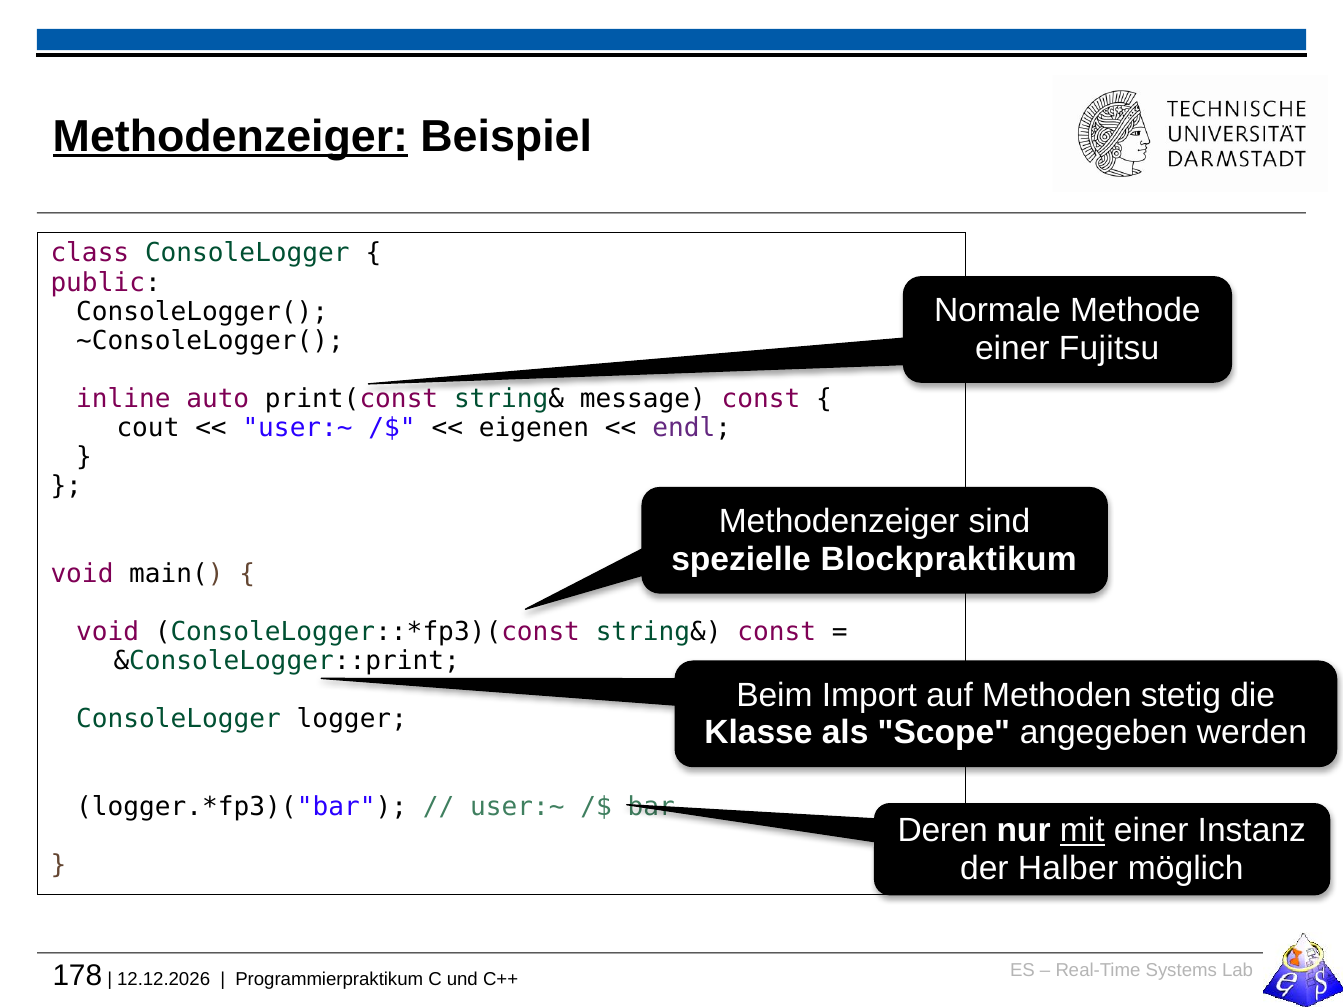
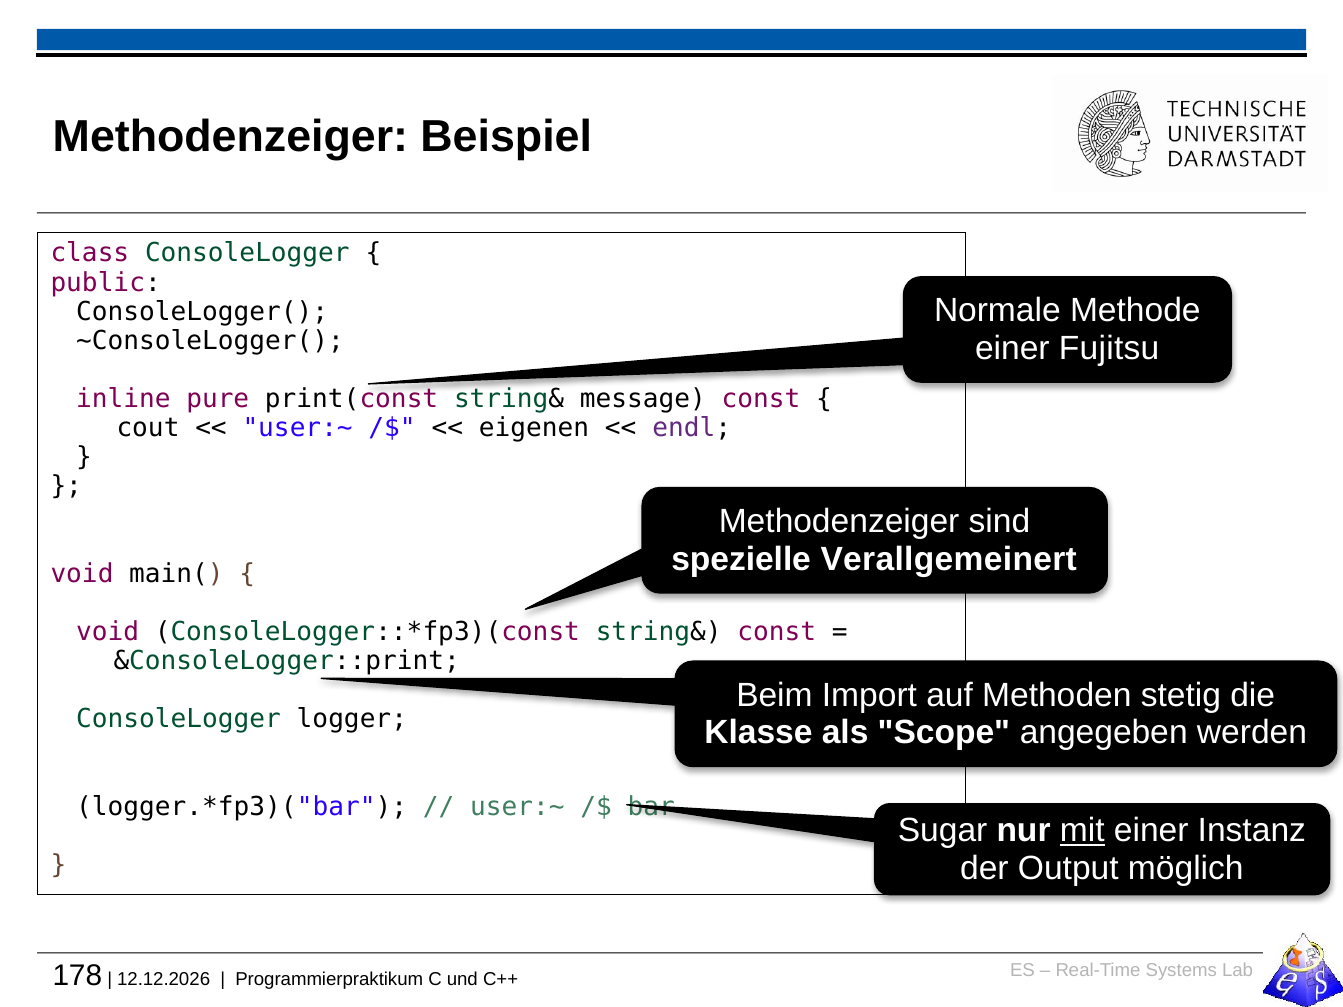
Methodenzeiger at (230, 136) underline: present -> none
auto: auto -> pure
Blockpraktikum: Blockpraktikum -> Verallgemeinert
Deren: Deren -> Sugar
Halber: Halber -> Output
